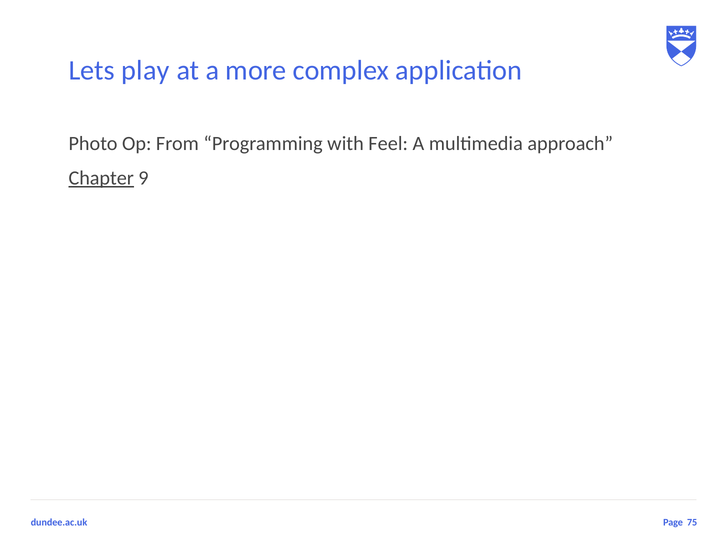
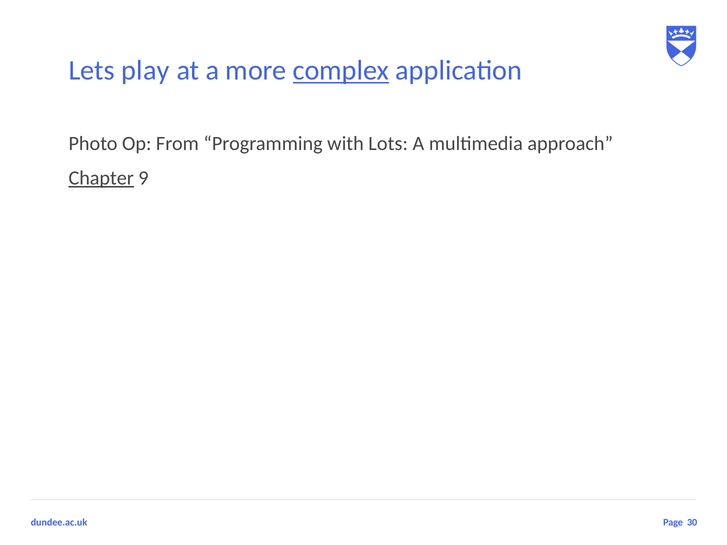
complex underline: none -> present
Feel: Feel -> Lots
75: 75 -> 30
